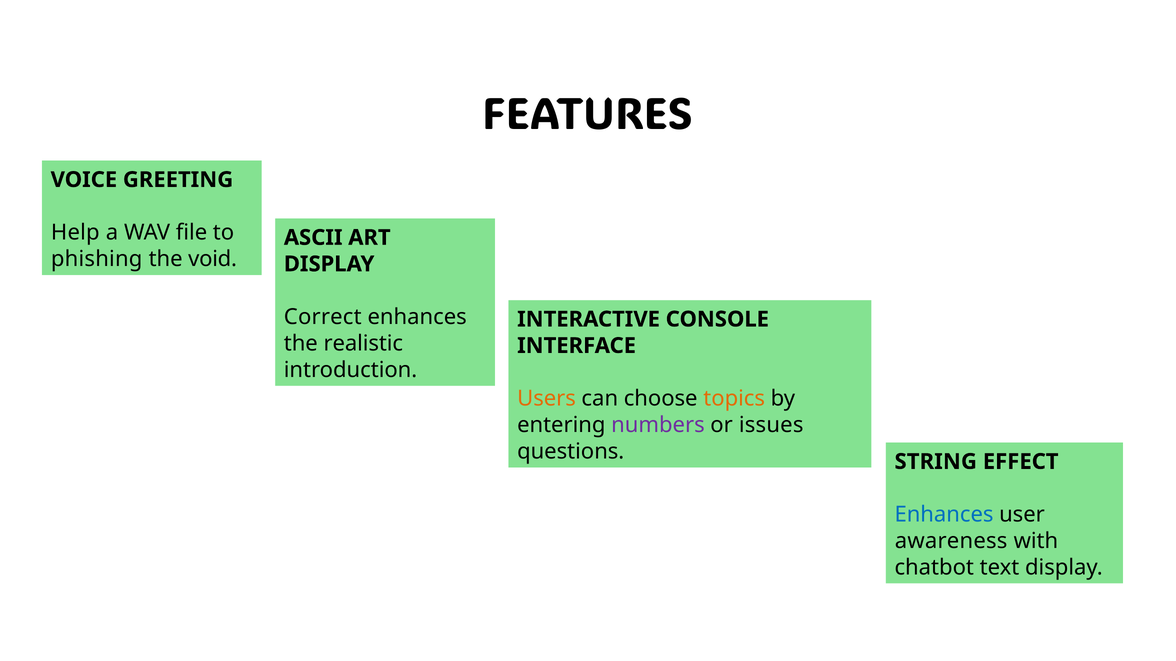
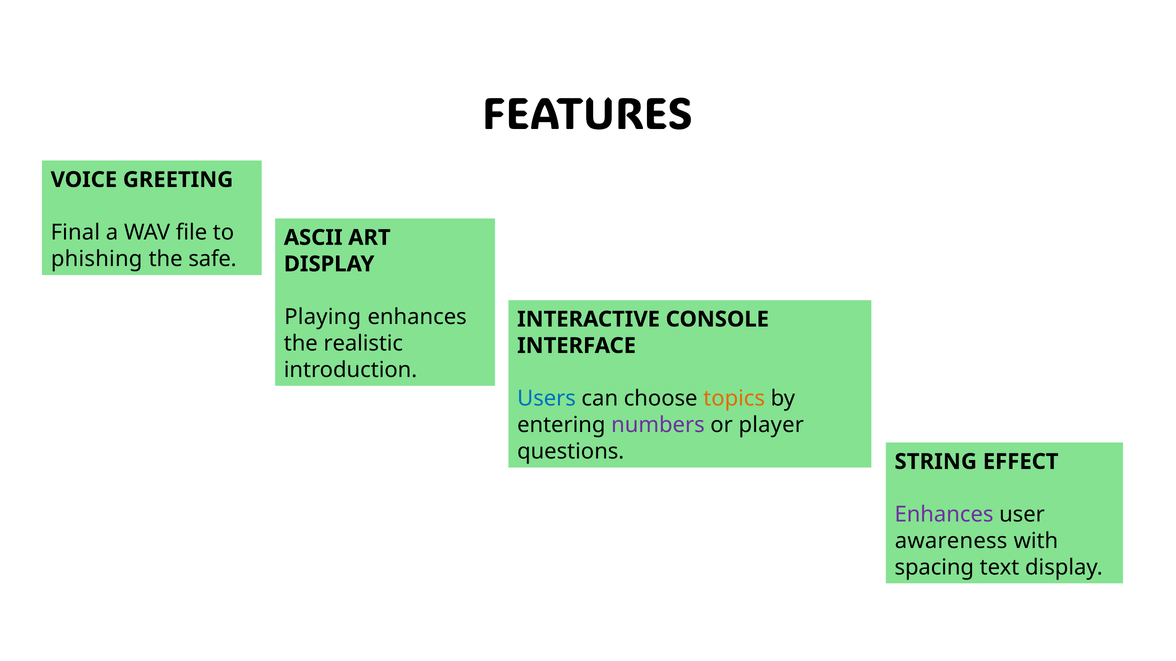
Help: Help -> Final
void: void -> safe
Correct: Correct -> Playing
Users colour: orange -> blue
issues: issues -> player
Enhances at (944, 515) colour: blue -> purple
chatbot: chatbot -> spacing
